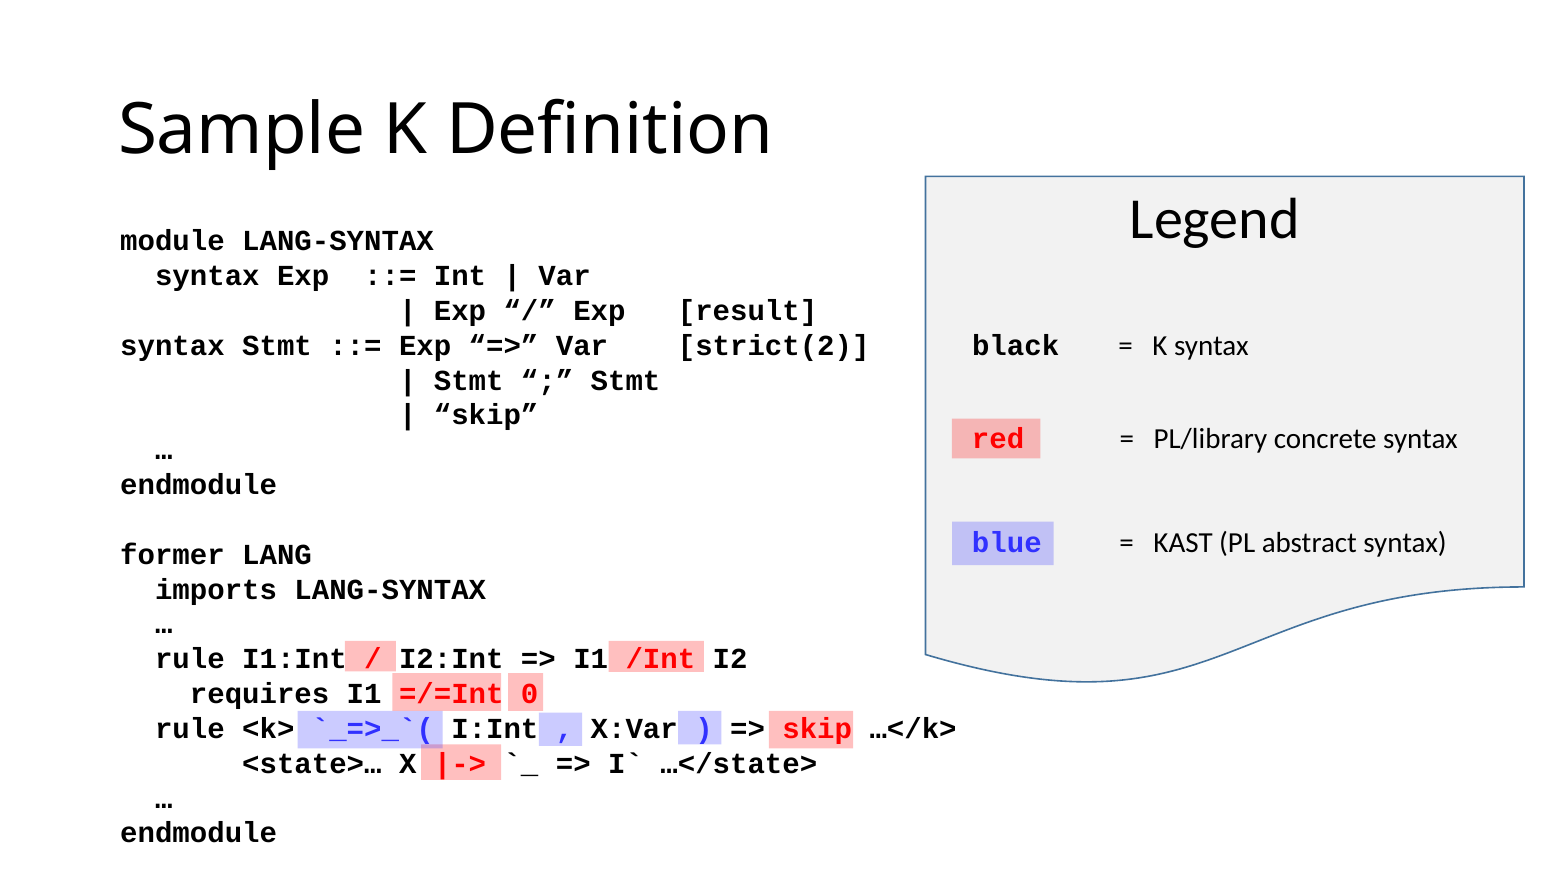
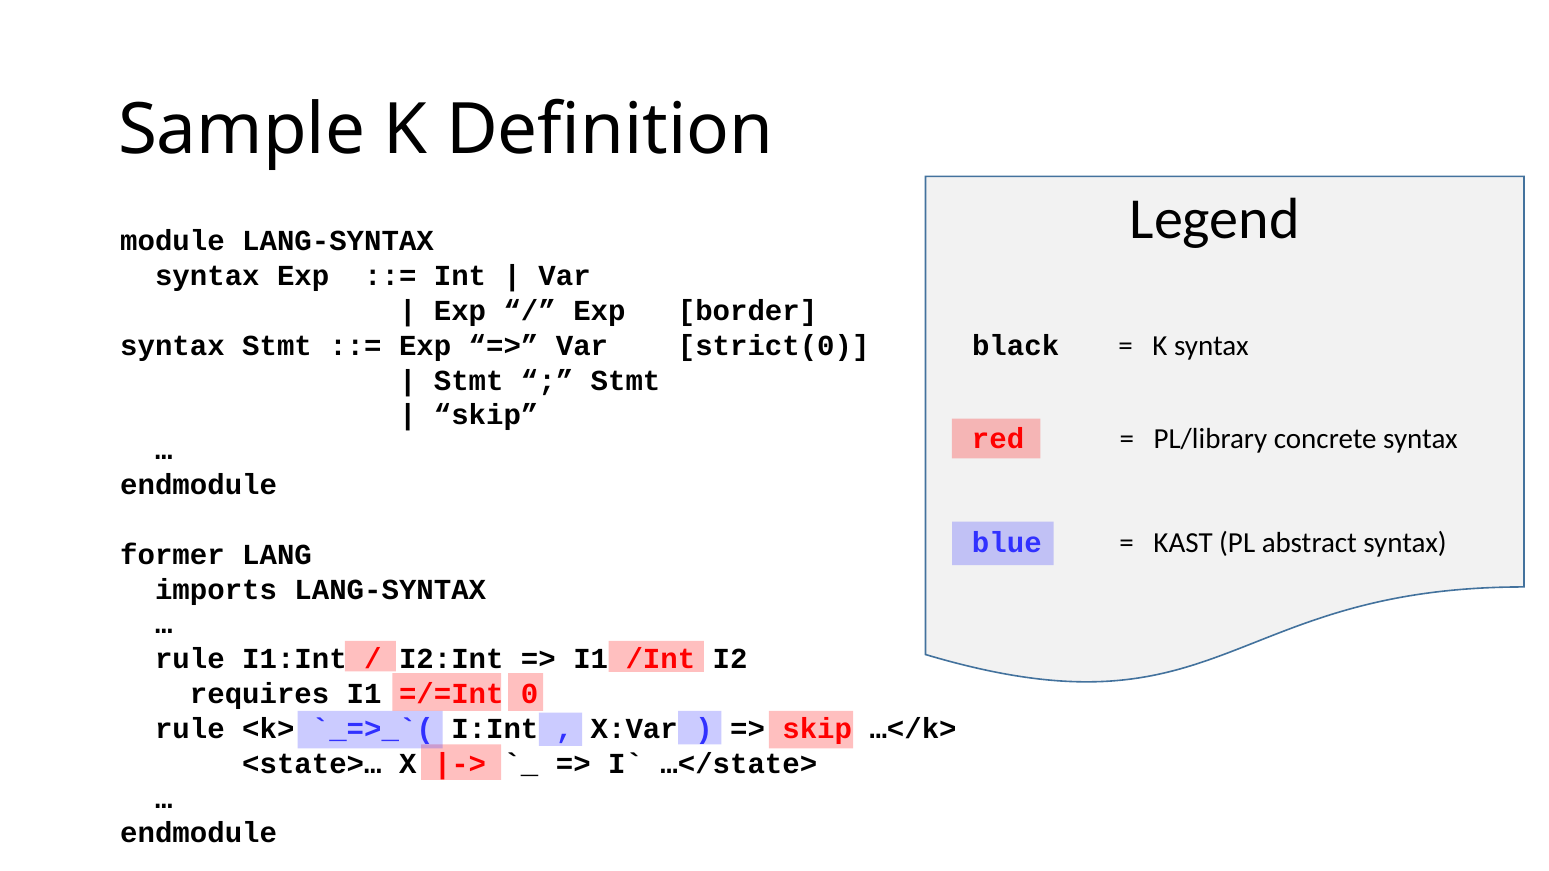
result: result -> border
strict(2: strict(2 -> strict(0
